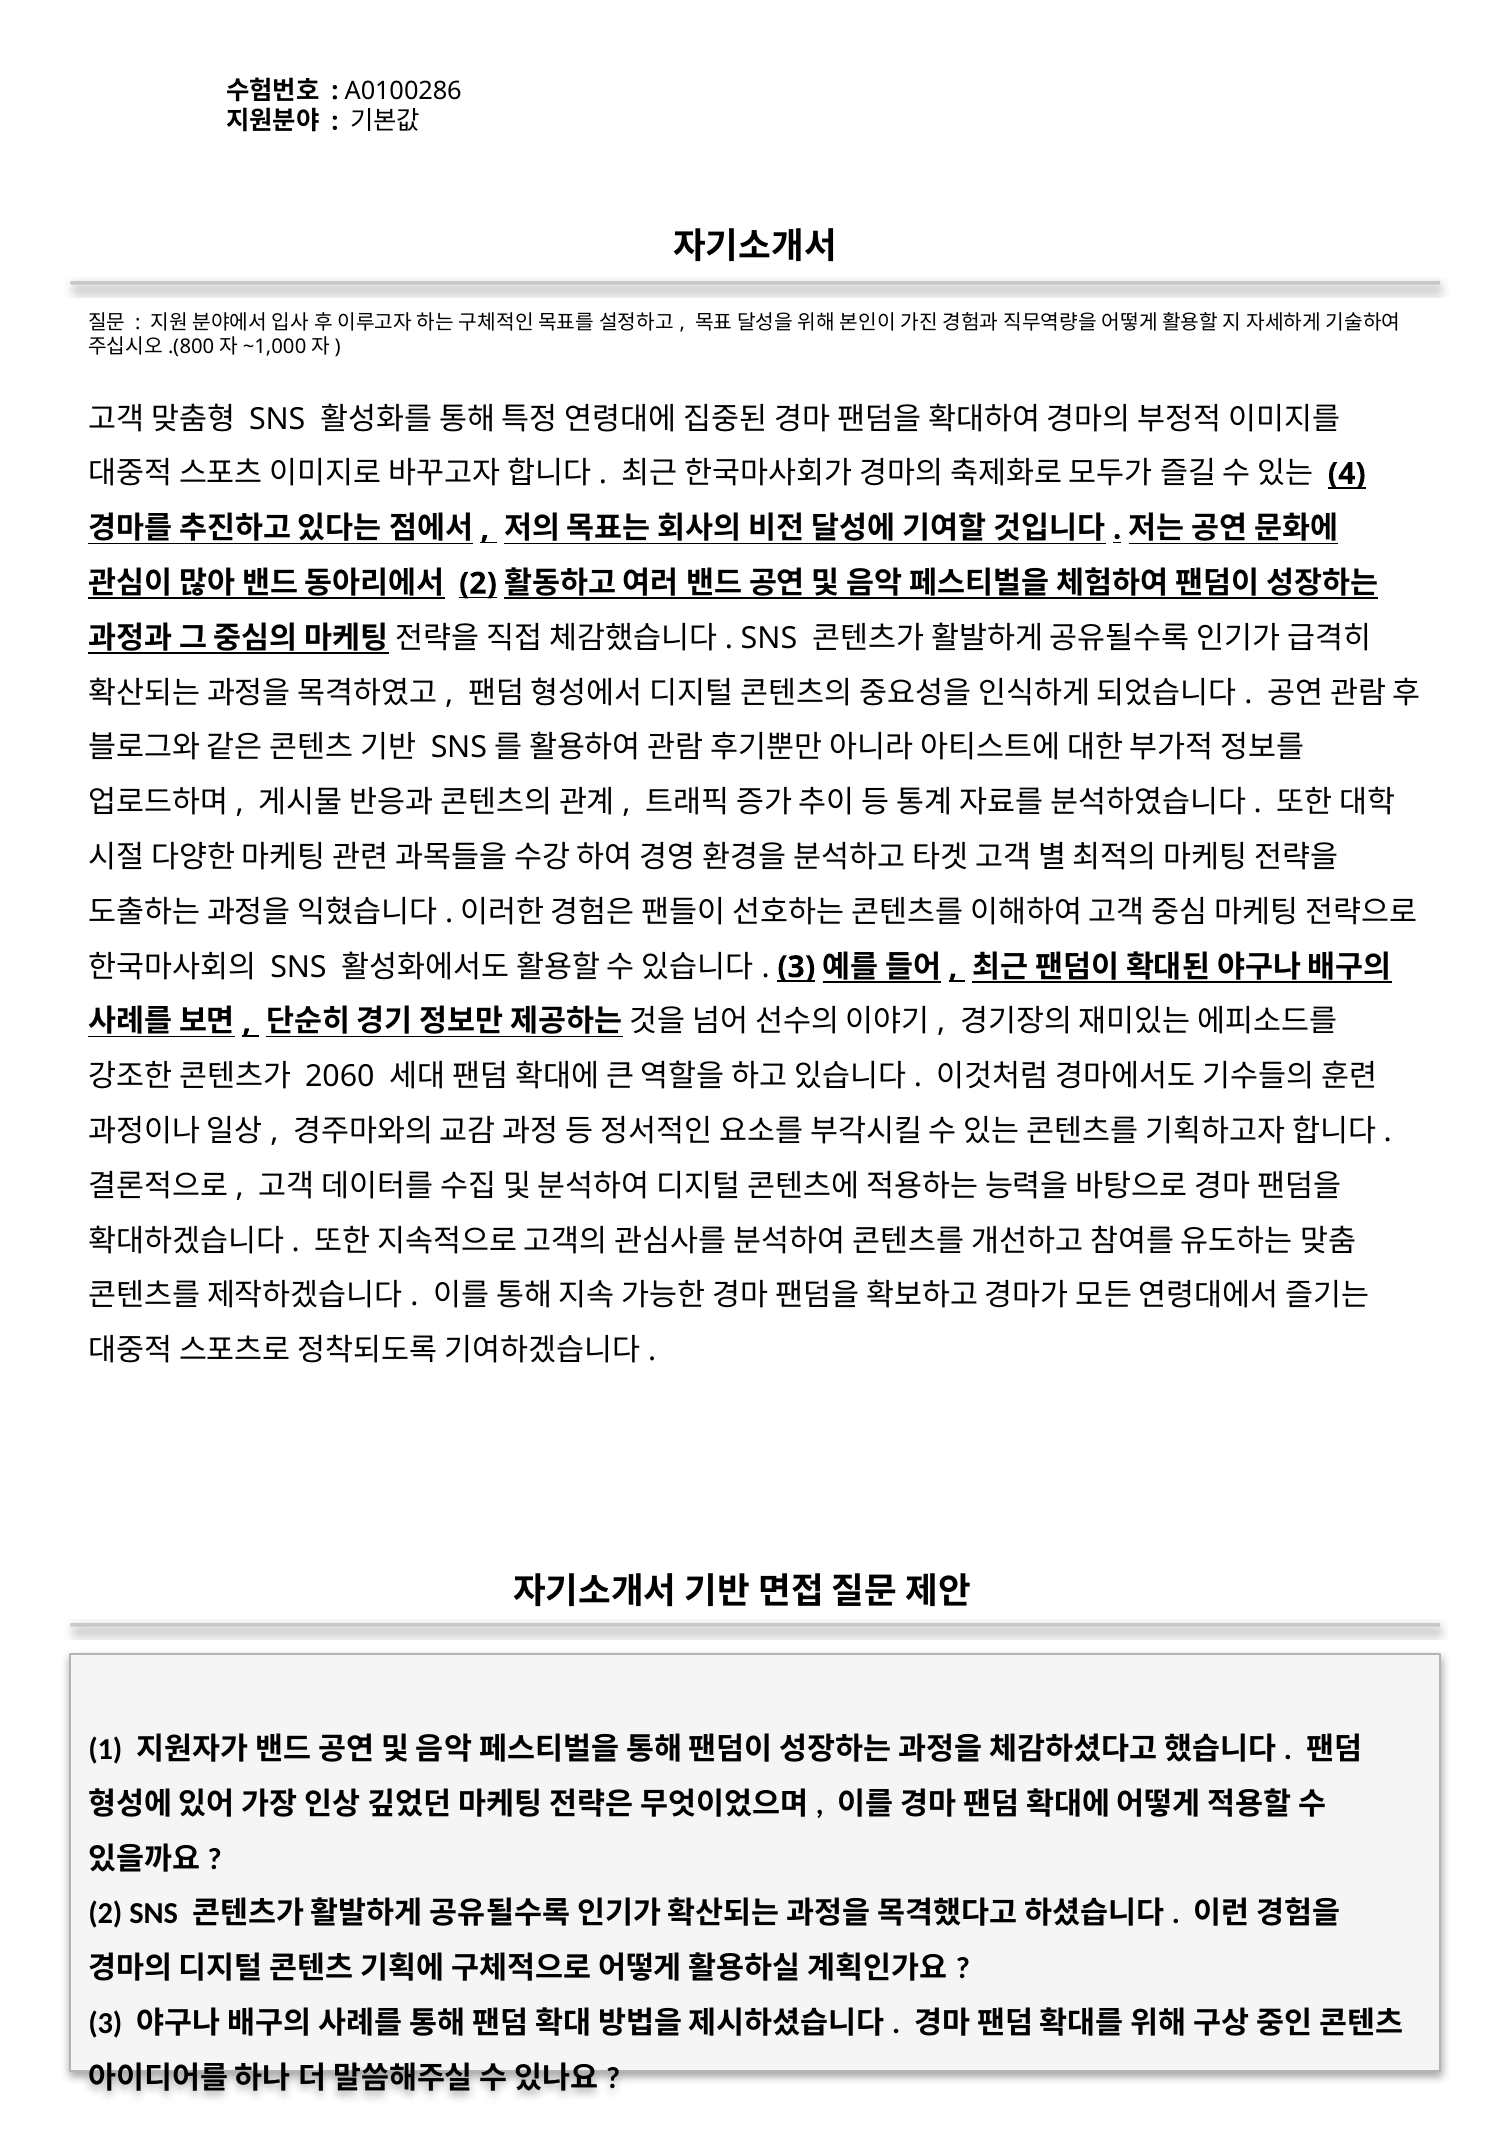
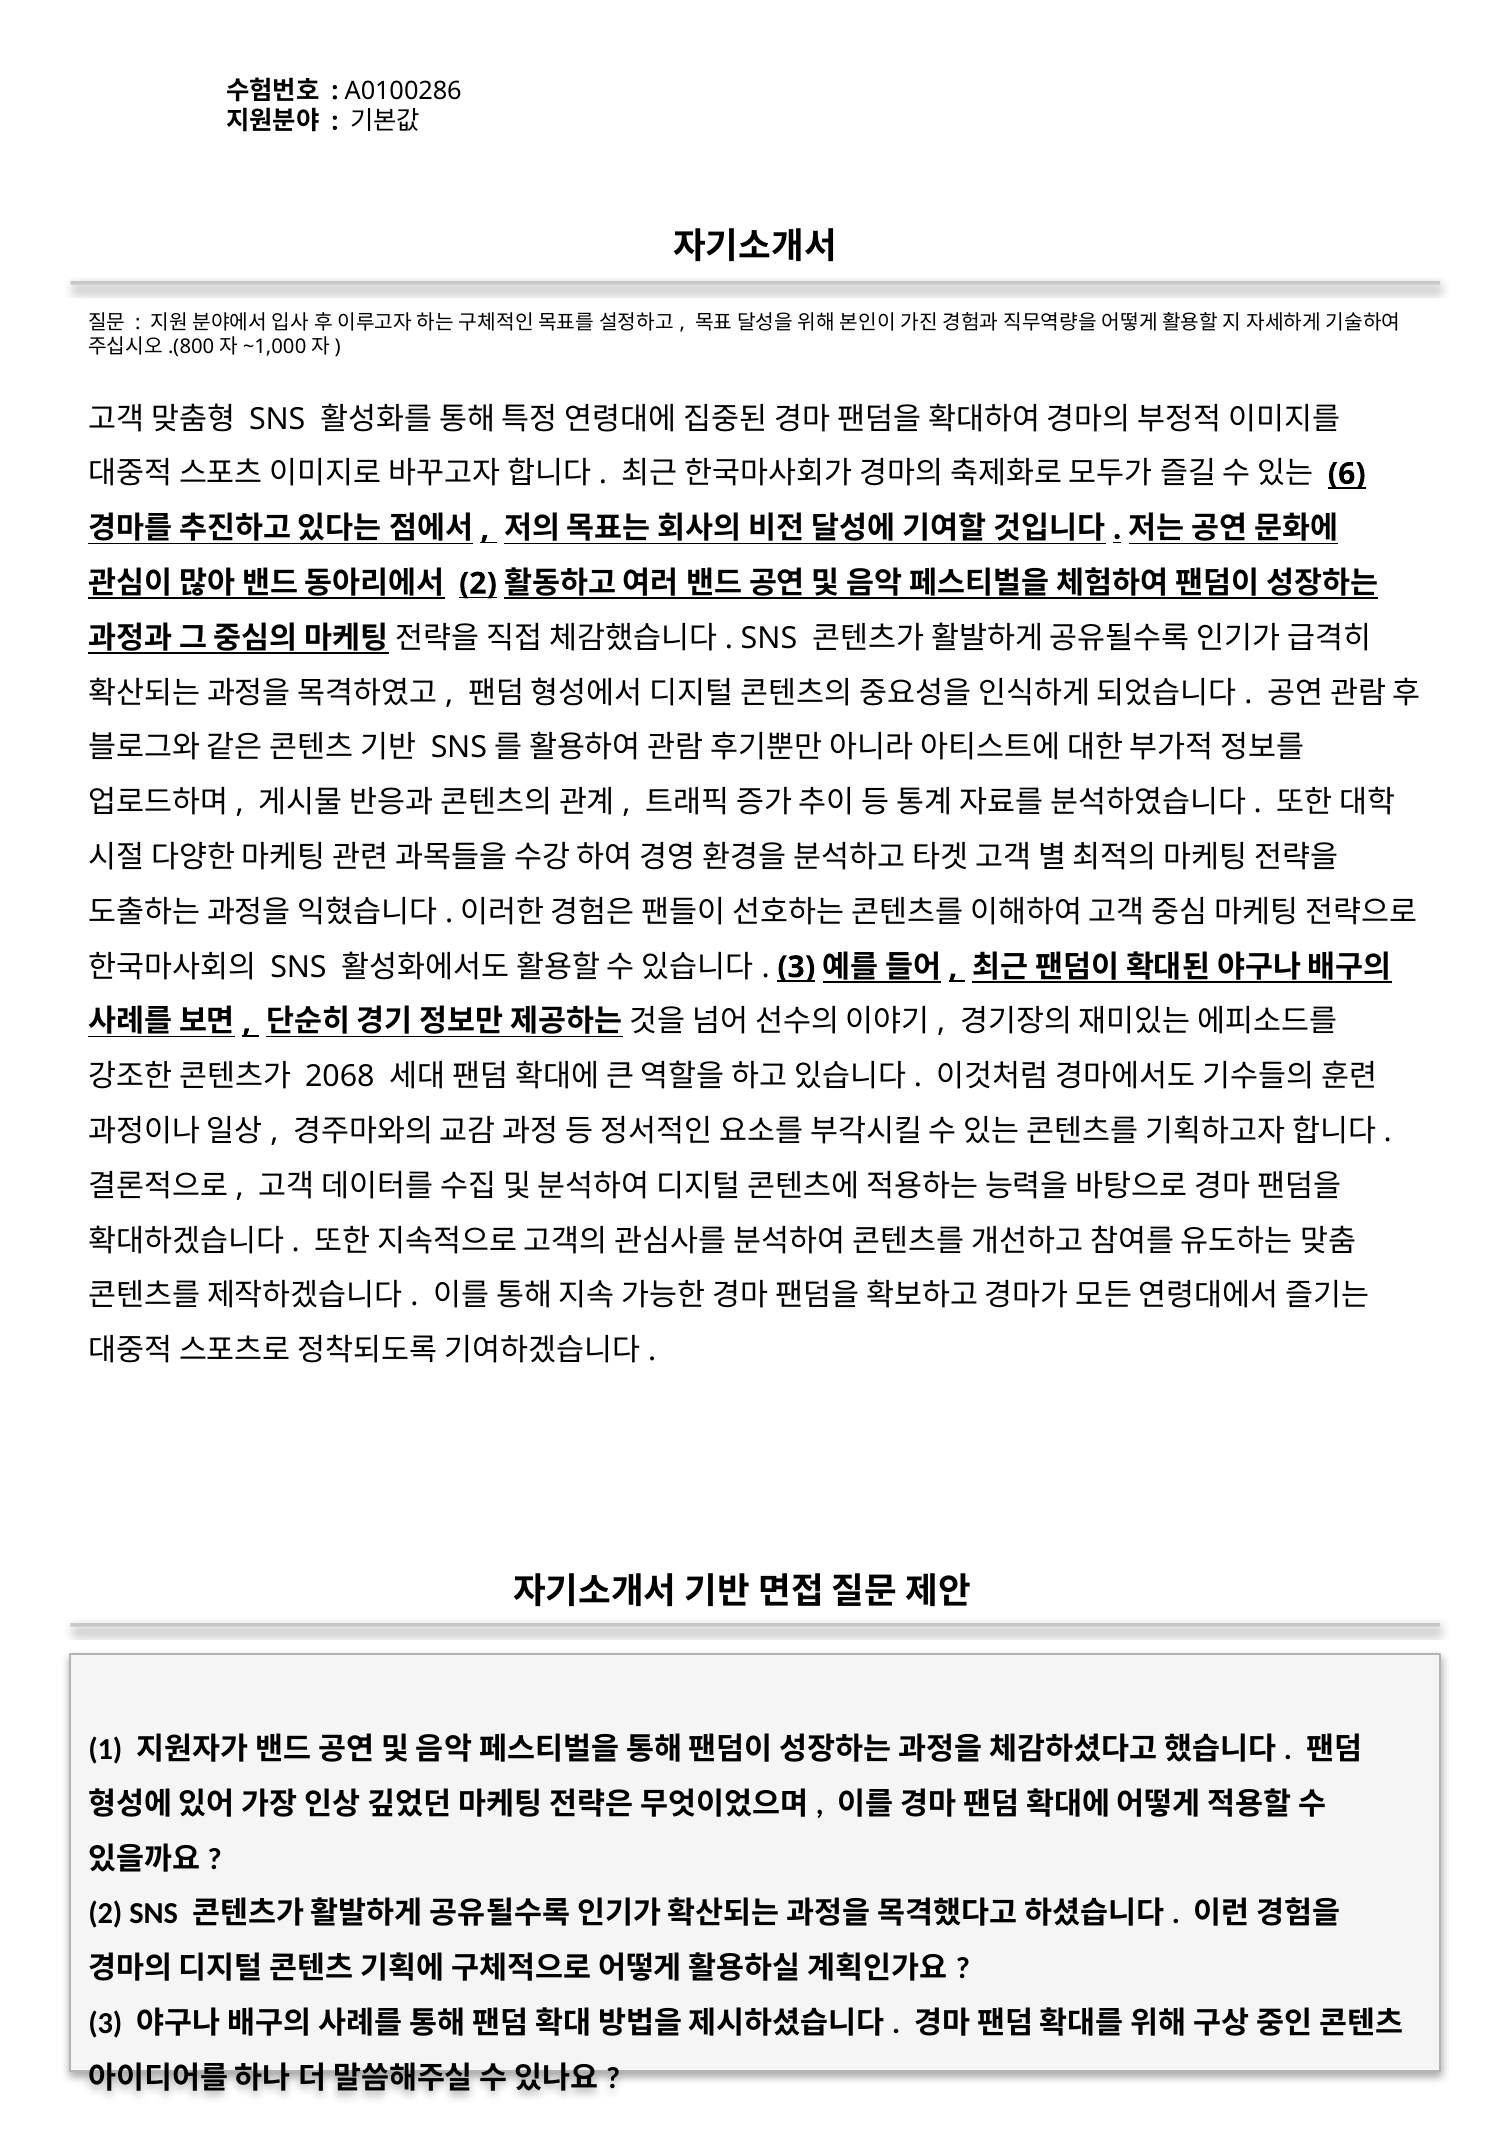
4: 4 -> 6
2060: 2060 -> 2068
